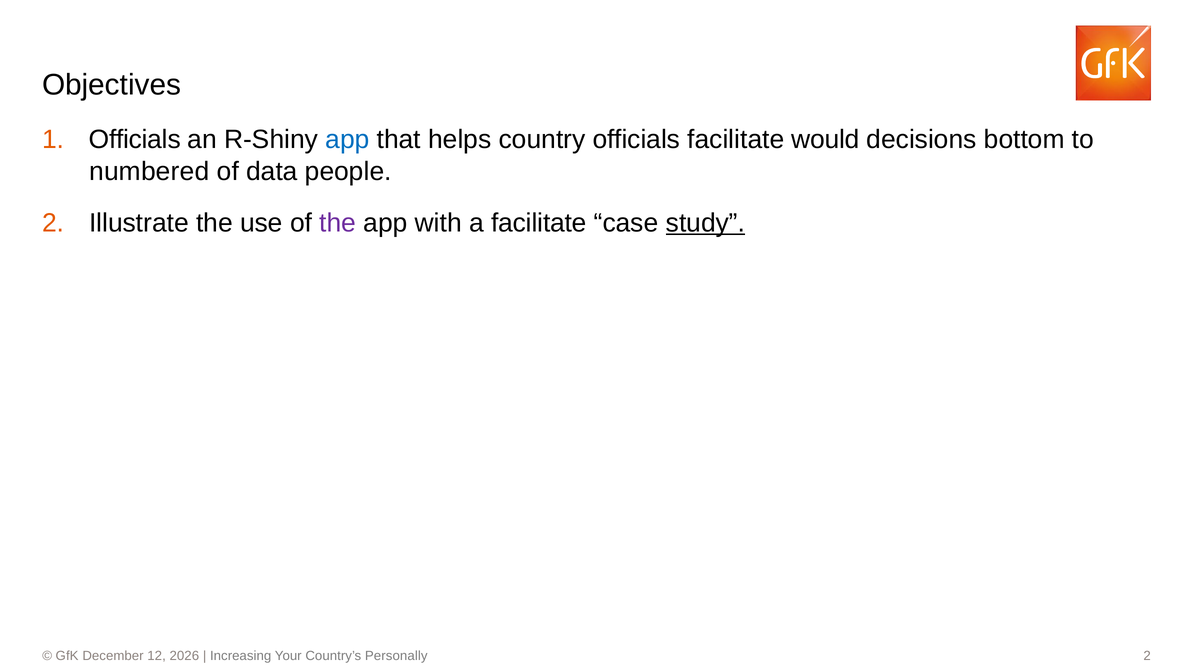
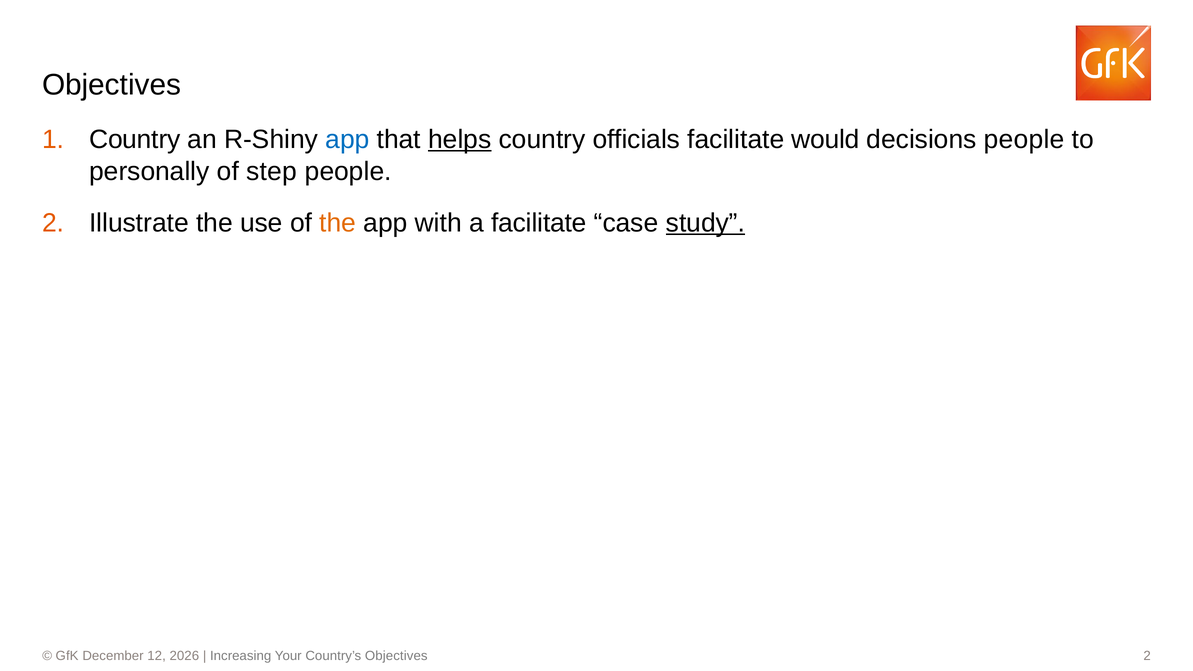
Officials at (135, 140): Officials -> Country
helps underline: none -> present
decisions bottom: bottom -> people
numbered: numbered -> personally
data: data -> step
the at (338, 223) colour: purple -> orange
Personally at (396, 656): Personally -> Objectives
